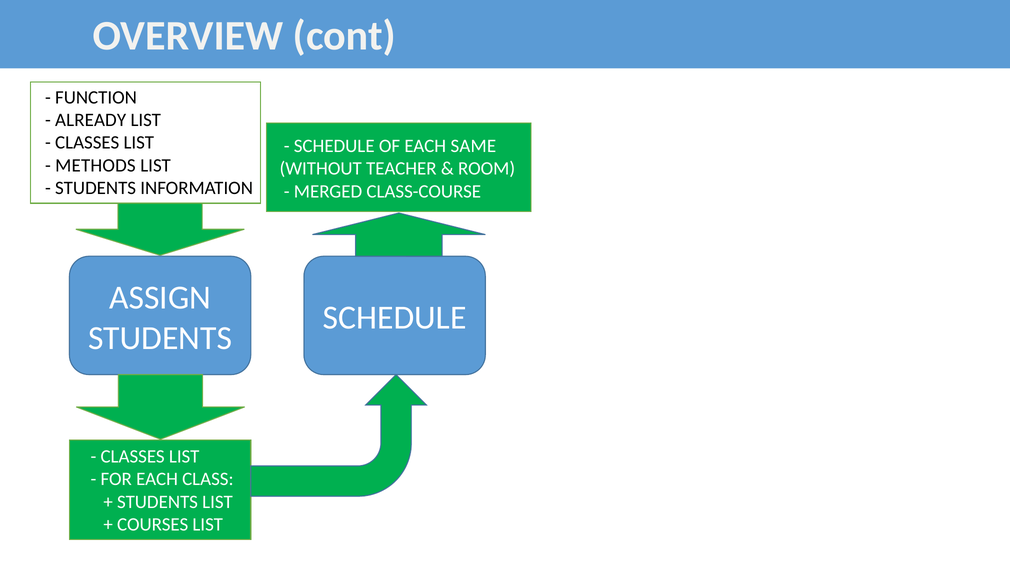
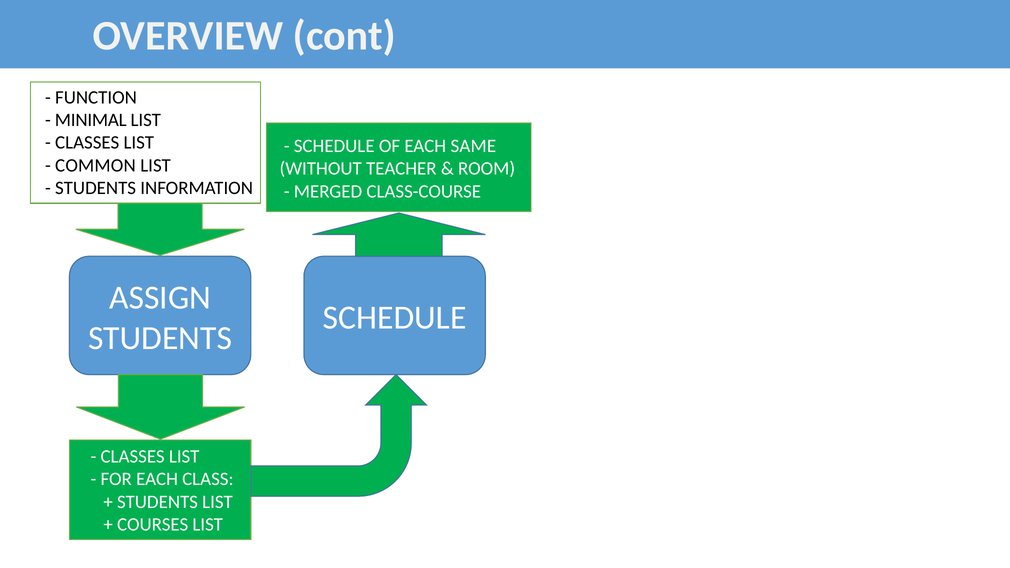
ALREADY: ALREADY -> MINIMAL
METHODS: METHODS -> COMMON
